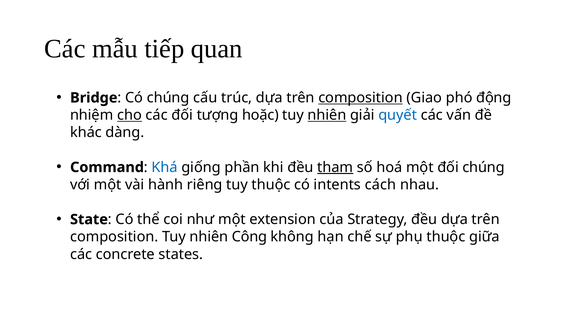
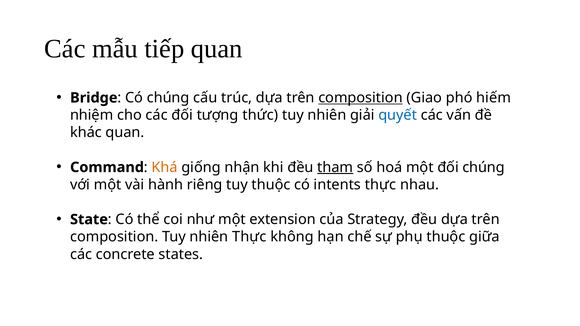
động: động -> hiếm
cho underline: present -> none
hoặc: hoặc -> thức
nhiên at (327, 115) underline: present -> none
khác dàng: dàng -> quan
Khá colour: blue -> orange
phần: phần -> nhận
intents cách: cách -> thực
nhiên Công: Công -> Thực
